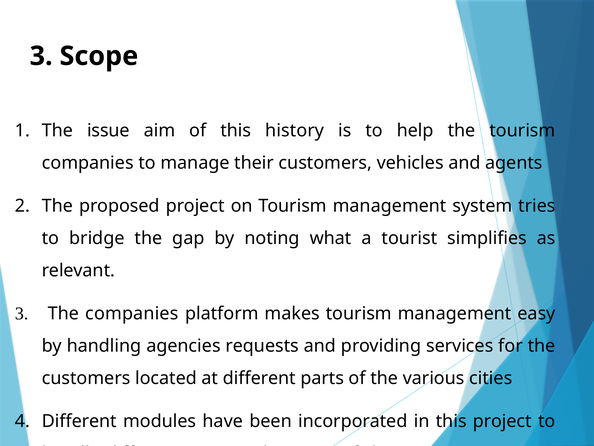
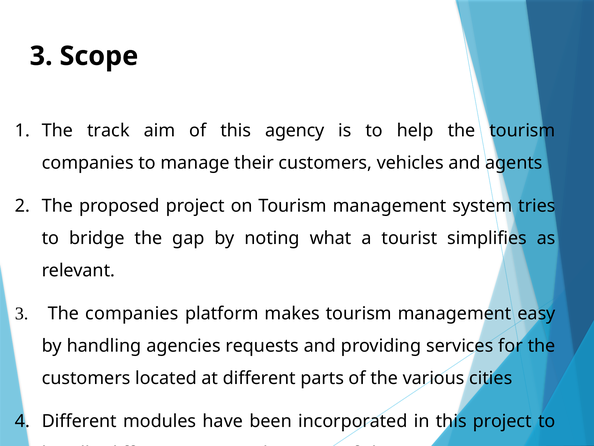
issue: issue -> track
history: history -> agency
